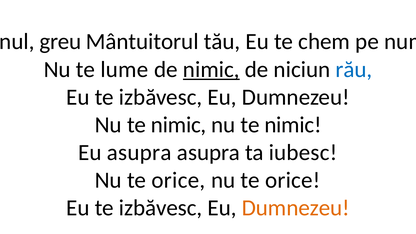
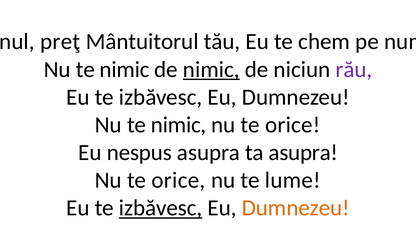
greu: greu -> preţ
lume at (124, 69): lume -> nimic
rău colour: blue -> purple
nimic at (293, 125): nimic -> orice
Eu asupra: asupra -> nespus
ta iubesc: iubesc -> asupra
orice at (293, 180): orice -> lume
izbăvesc at (161, 208) underline: none -> present
